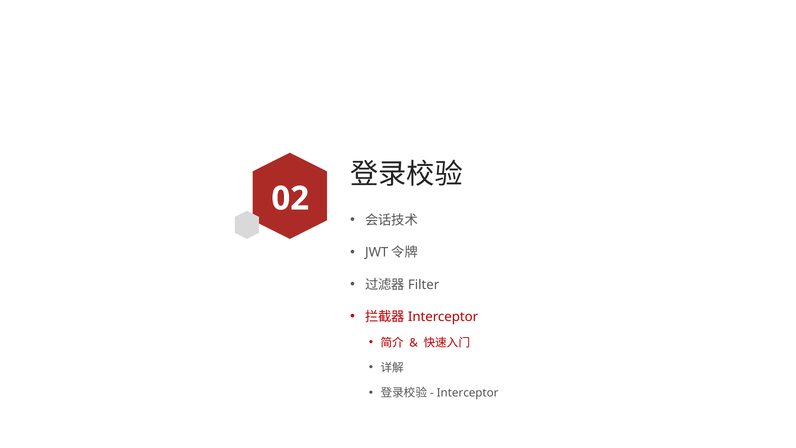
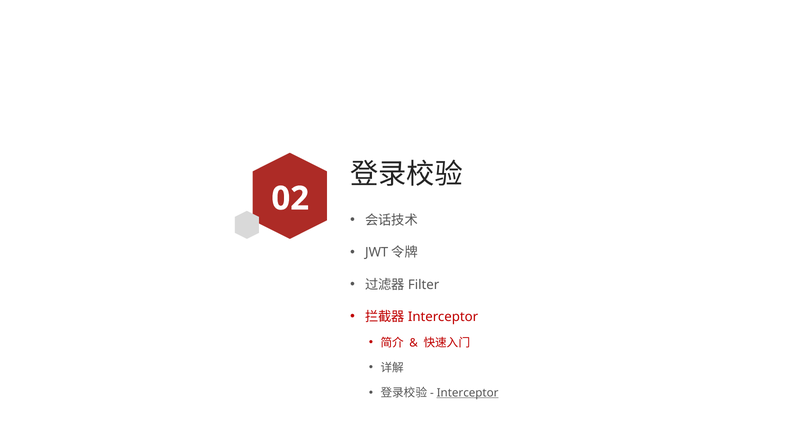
Interceptor underline: none -> present
